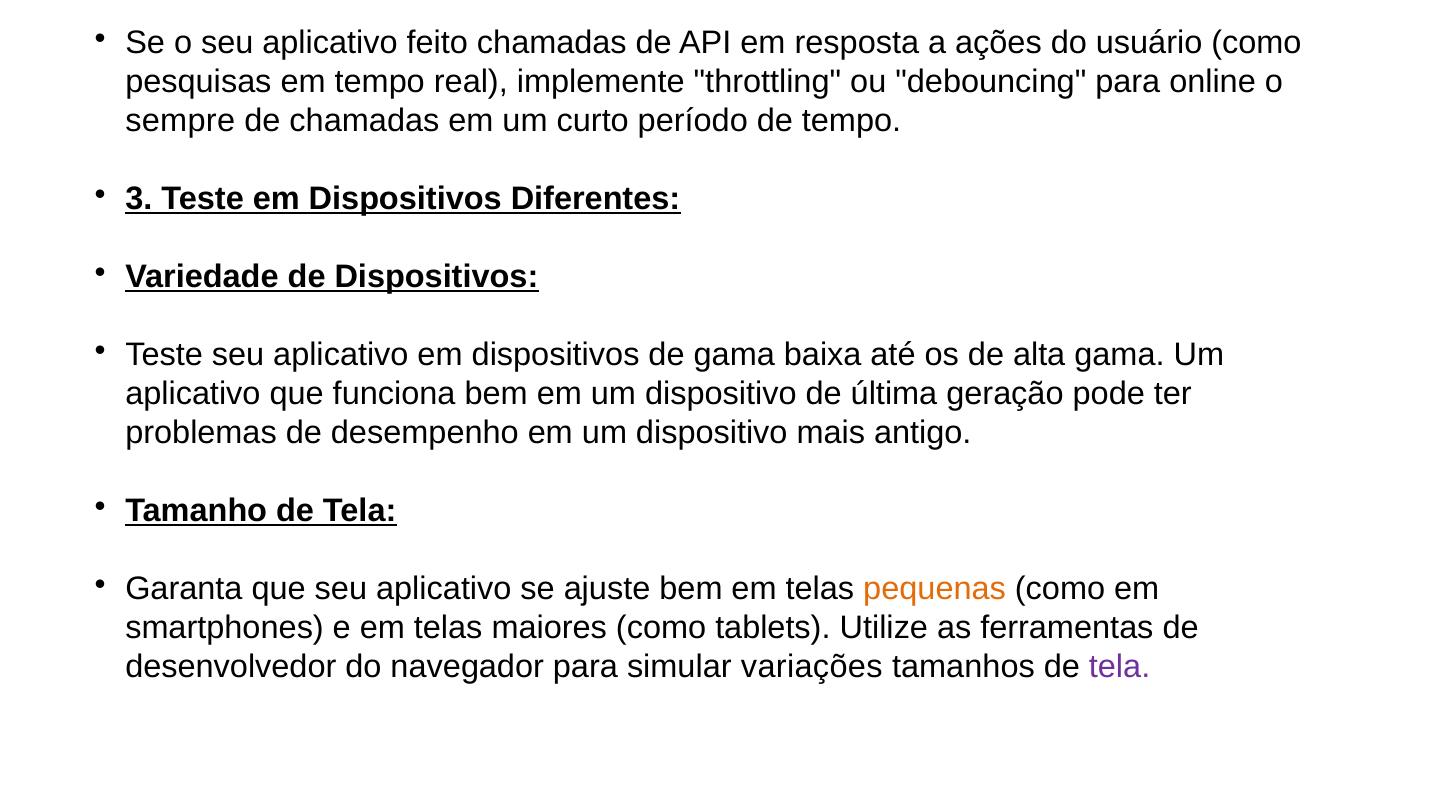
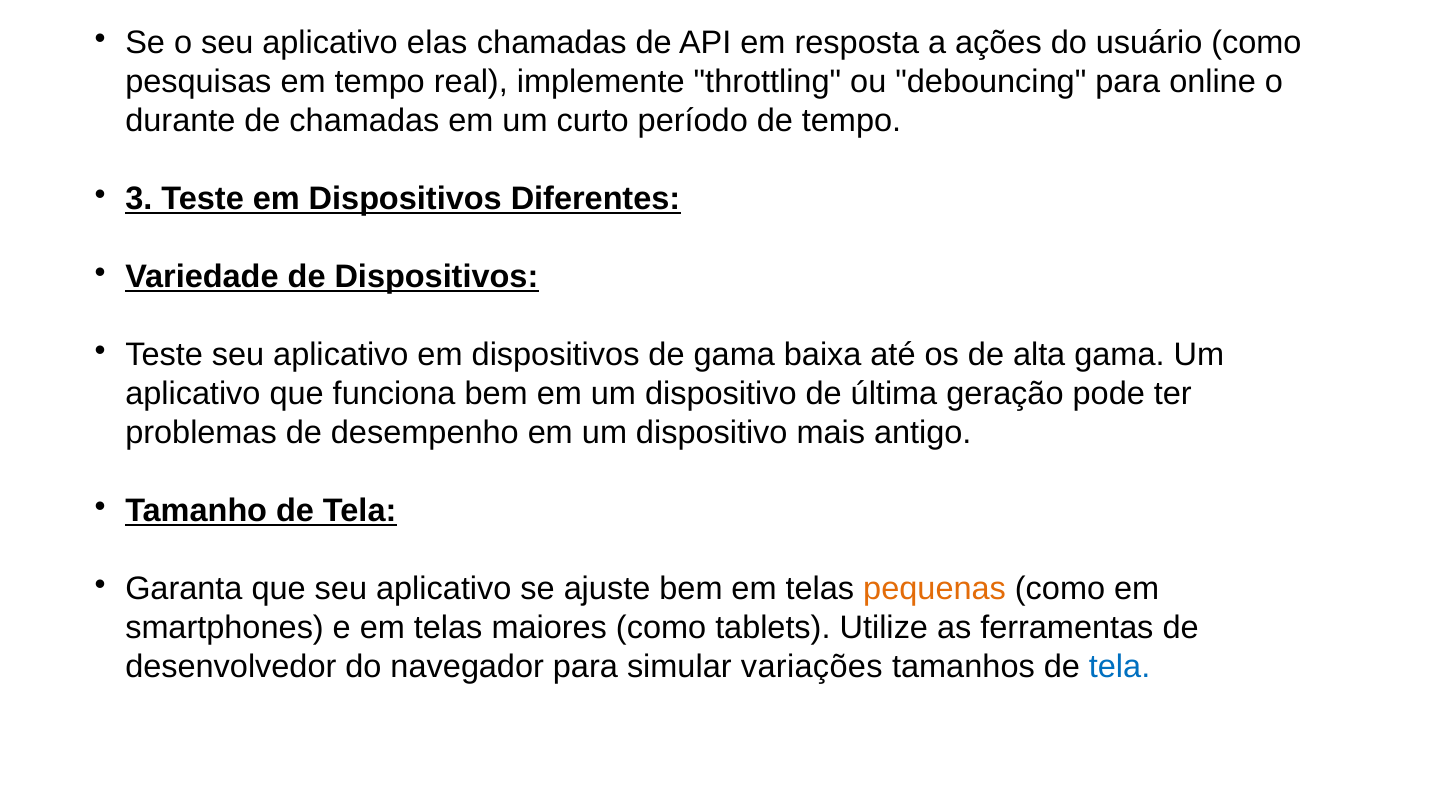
feito: feito -> elas
sempre: sempre -> durante
tela at (1120, 667) colour: purple -> blue
